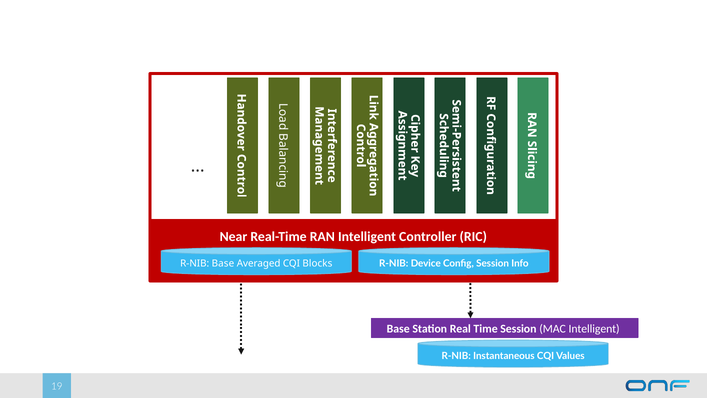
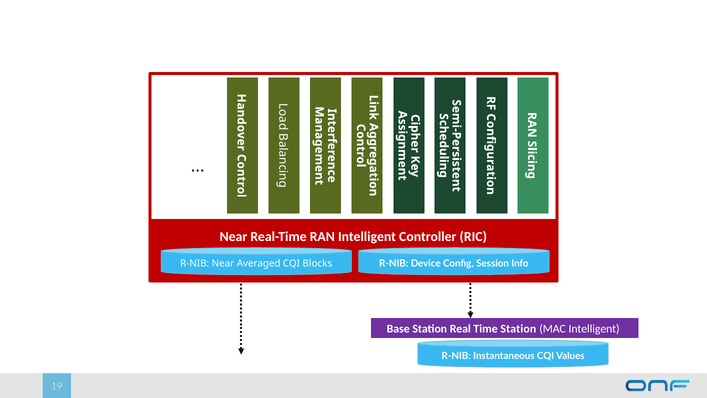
R-NIB Base: Base -> Near
Time Session: Session -> Station
